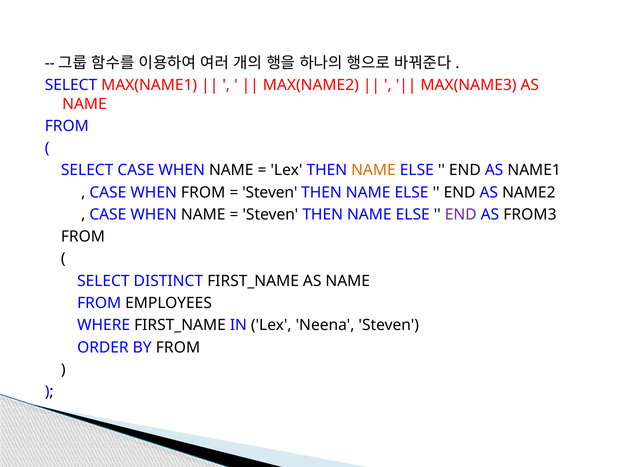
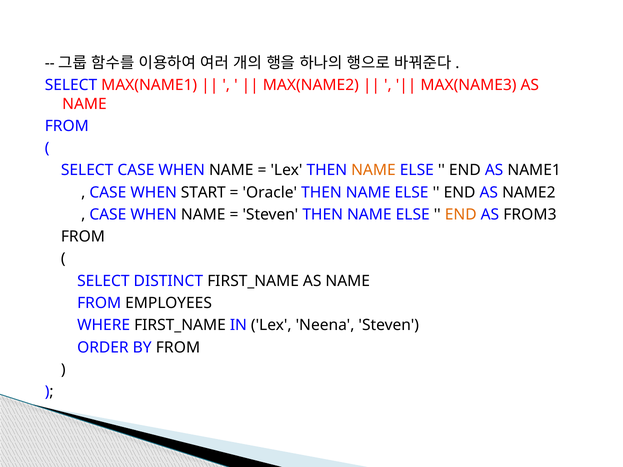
WHEN FROM: FROM -> START
Steven at (270, 193): Steven -> Oracle
END at (461, 215) colour: purple -> orange
